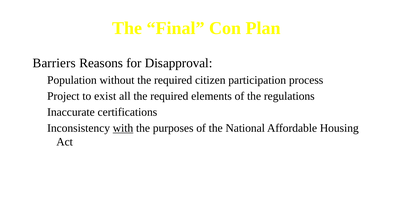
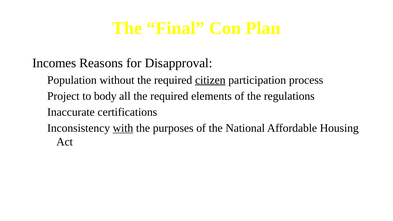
Barriers: Barriers -> Incomes
citizen underline: none -> present
exist: exist -> body
